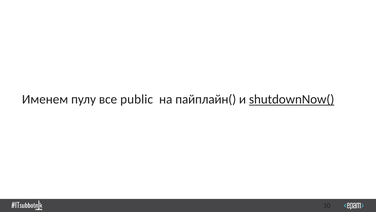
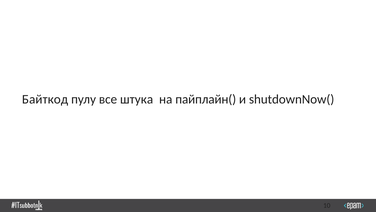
Именем: Именем -> Байткод
public: public -> штука
shutdownNow( underline: present -> none
